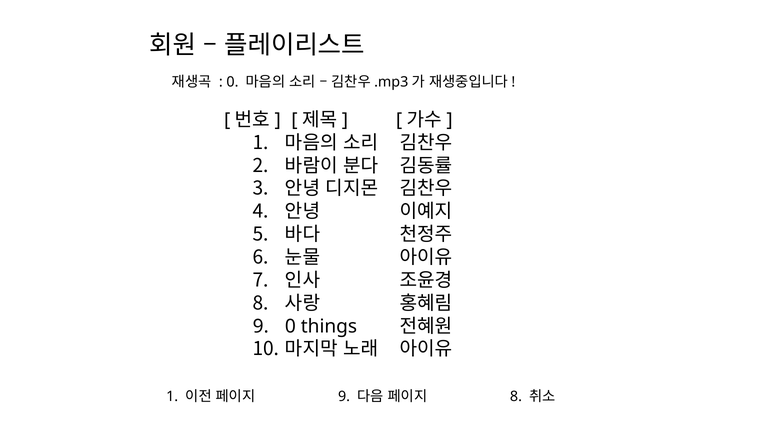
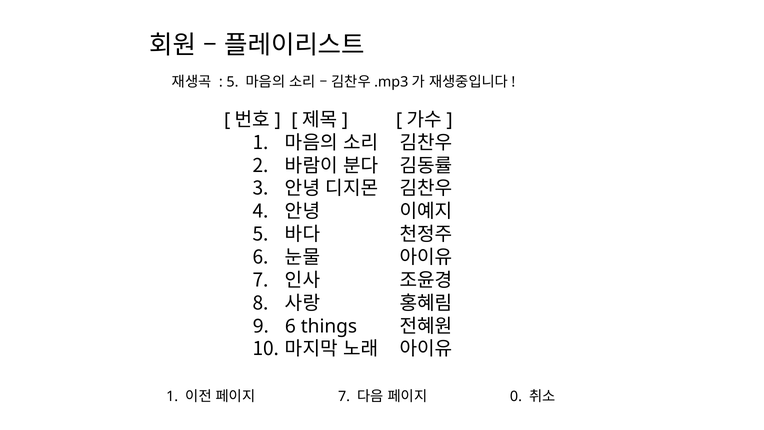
0 at (232, 82): 0 -> 5
0 at (290, 326): 0 -> 6
9 at (344, 396): 9 -> 7
8 at (516, 396): 8 -> 0
